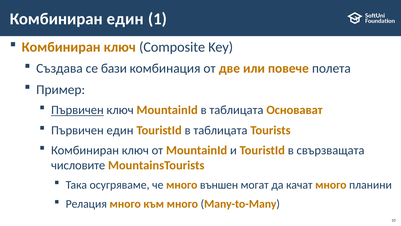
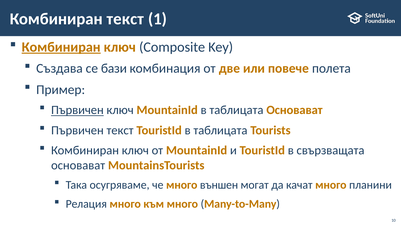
Комбиниран един: един -> текст
Комбиниран at (61, 47) underline: none -> present
Първичен един: един -> текст
числовите at (78, 165): числовите -> основават
